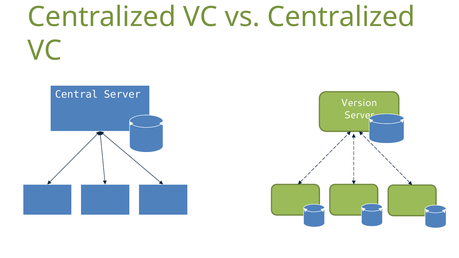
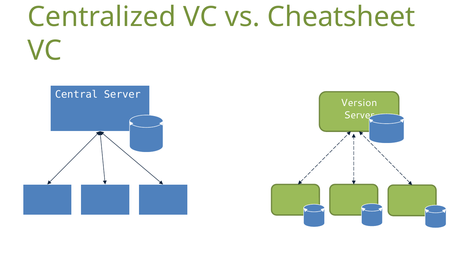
vs Centralized: Centralized -> Cheatsheet
